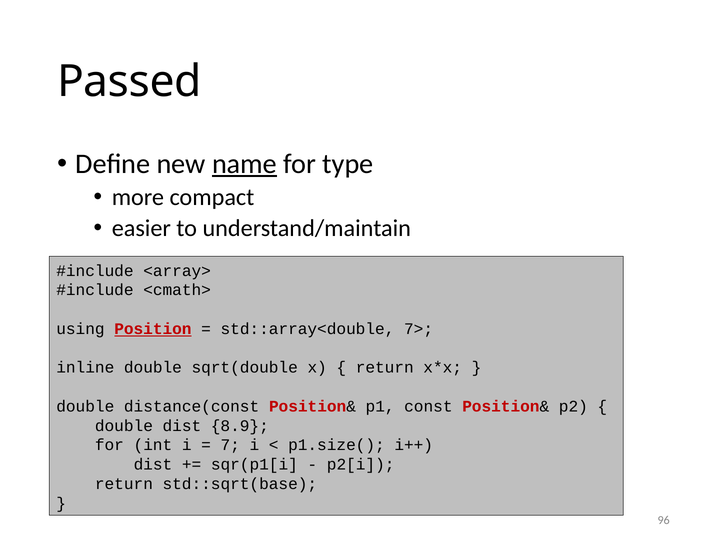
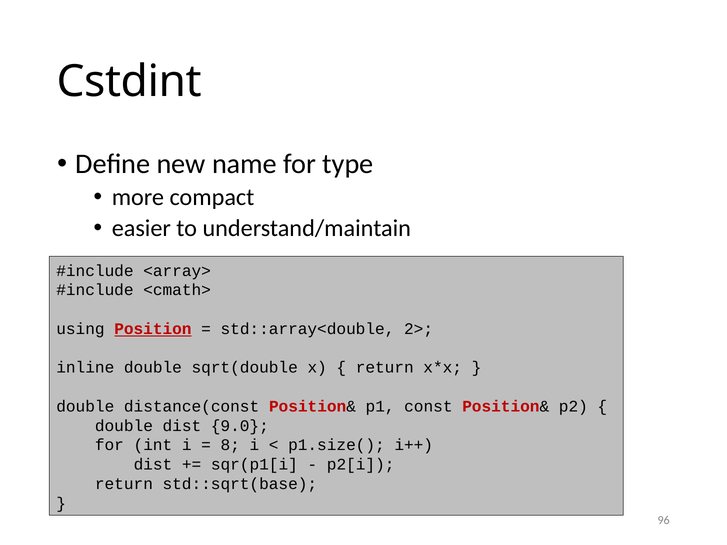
Passed: Passed -> Cstdint
name underline: present -> none
7>: 7> -> 2>
8.9: 8.9 -> 9.0
7: 7 -> 8
